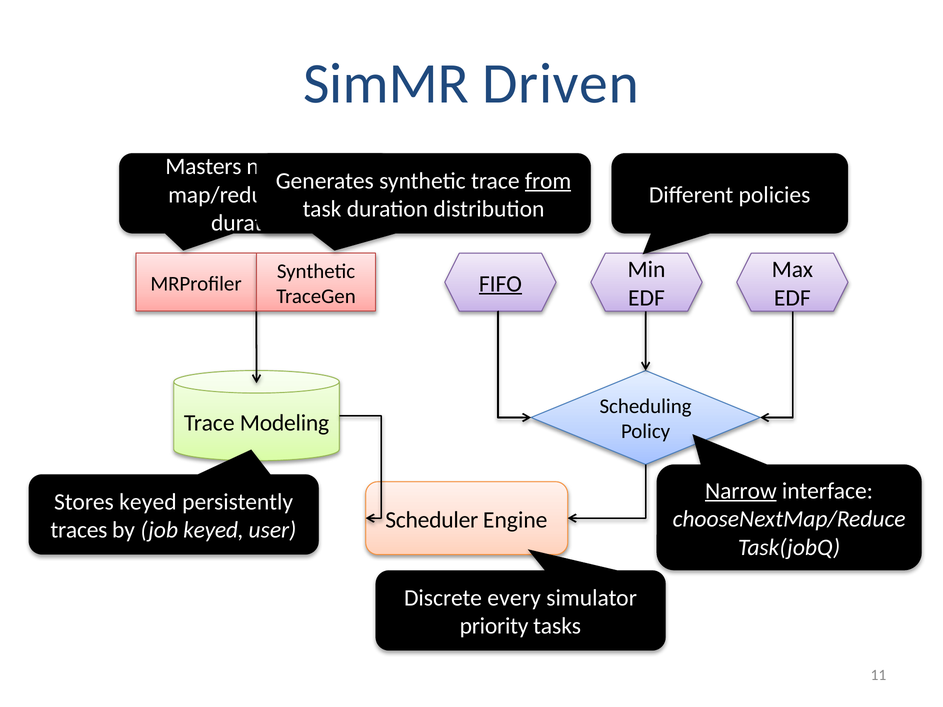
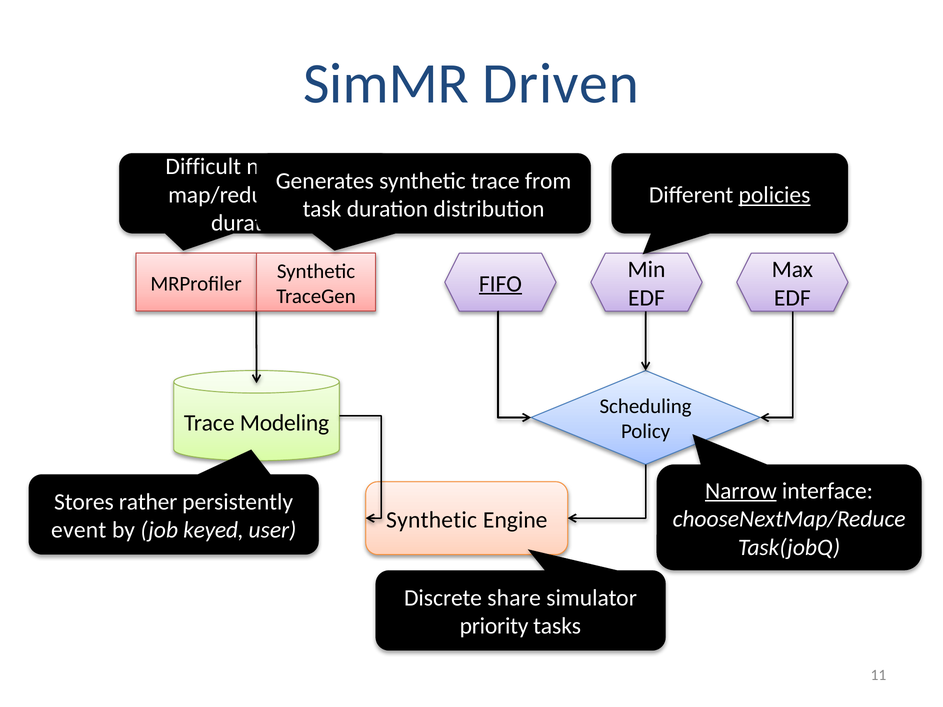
Masters: Masters -> Difficult
from underline: present -> none
policies underline: none -> present
Stores keyed: keyed -> rather
Scheduler at (432, 520): Scheduler -> Synthetic
traces: traces -> event
every: every -> share
